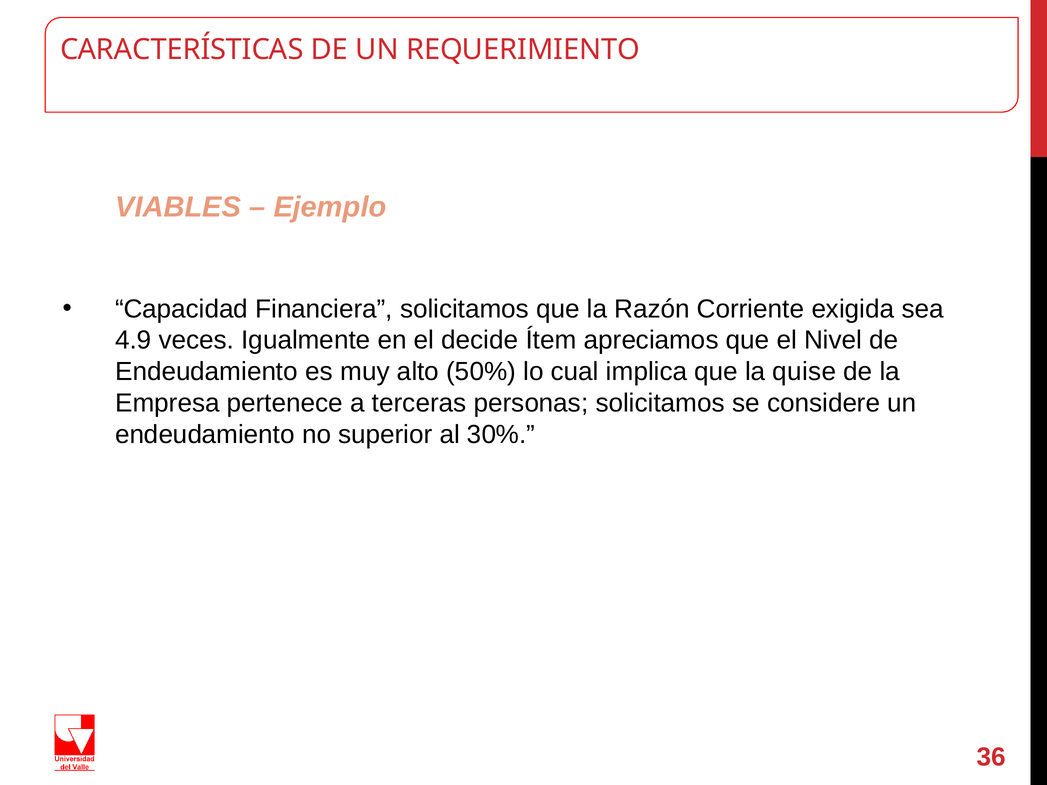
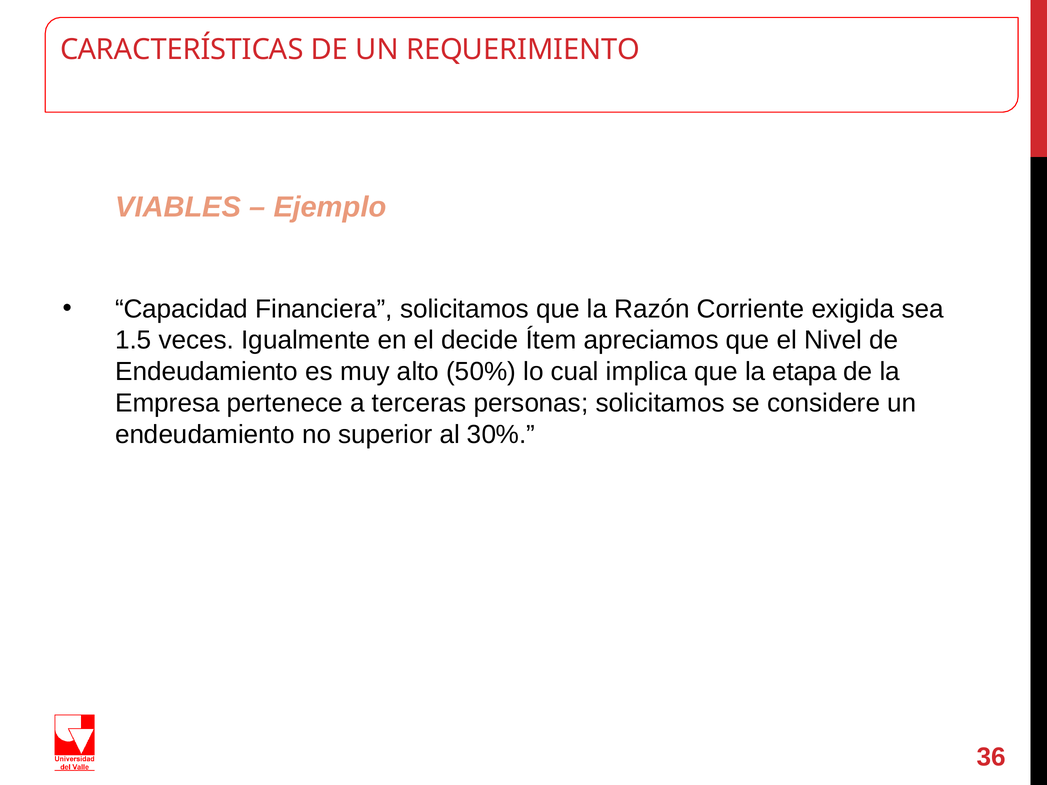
4.9: 4.9 -> 1.5
quise: quise -> etapa
